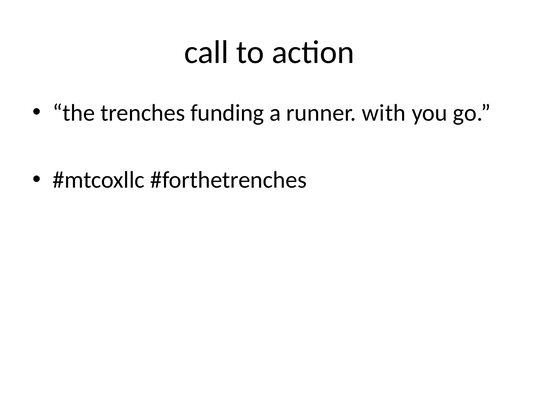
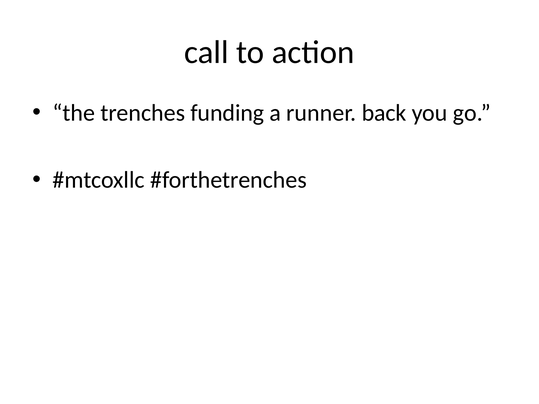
with: with -> back
